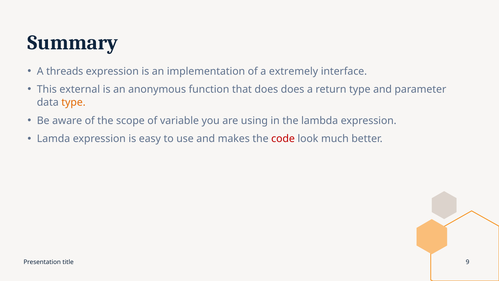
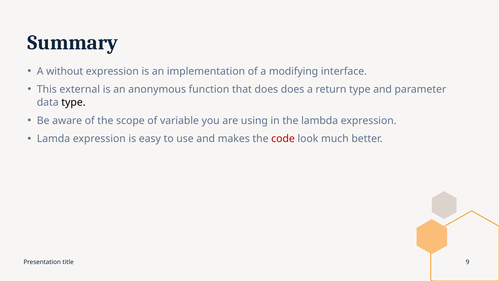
threads: threads -> without
extremely: extremely -> modifying
type at (73, 102) colour: orange -> black
